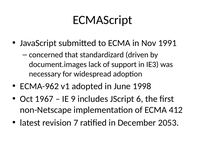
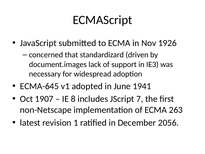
1991: 1991 -> 1926
ECMA-962: ECMA-962 -> ECMA-645
1998: 1998 -> 1941
1967: 1967 -> 1907
9: 9 -> 8
6: 6 -> 7
412: 412 -> 263
7: 7 -> 1
2053: 2053 -> 2056
